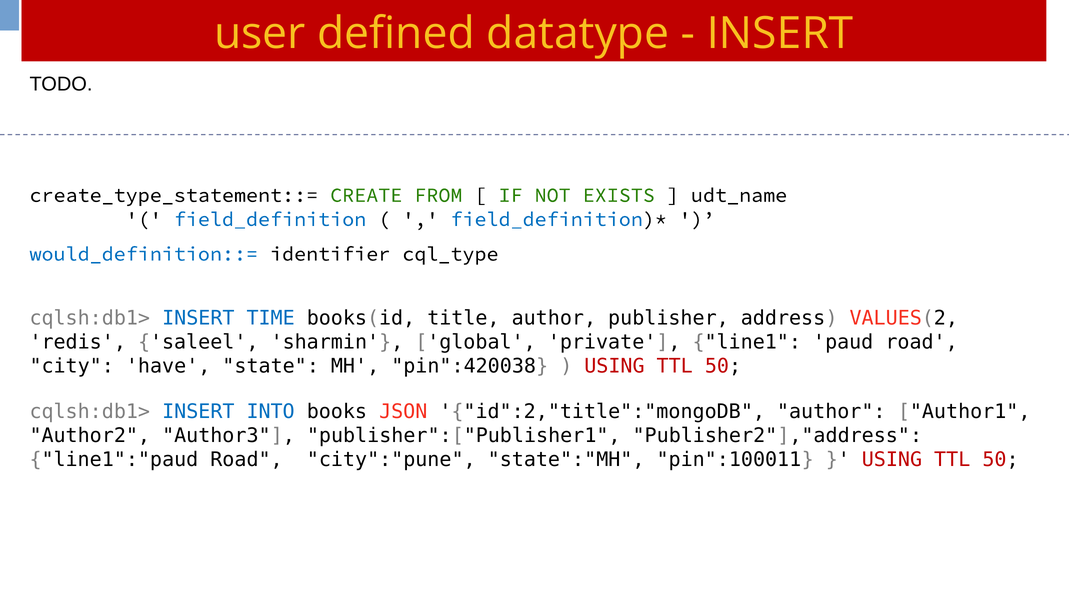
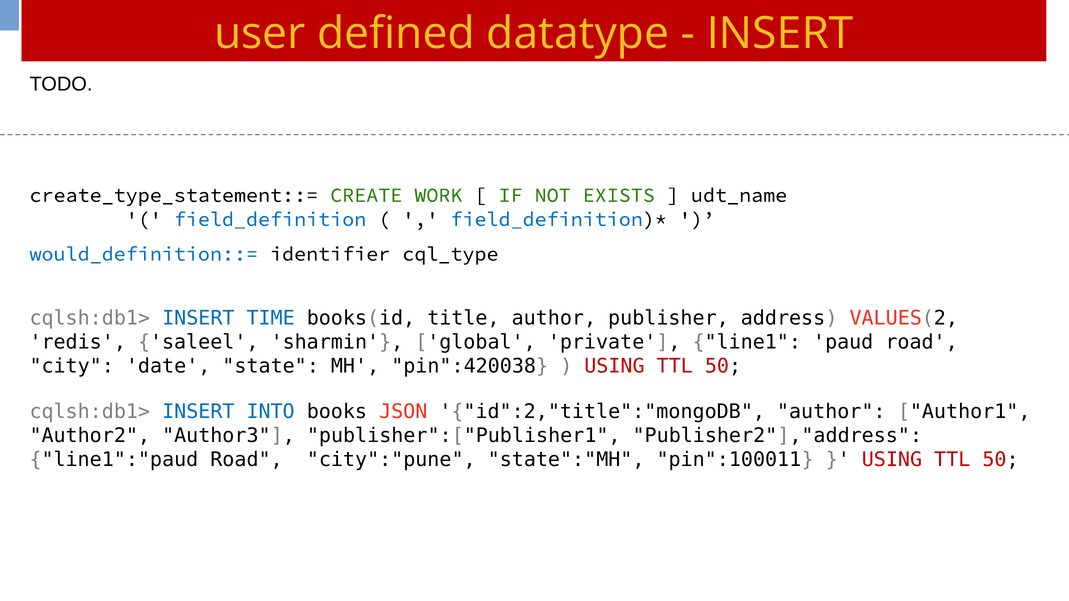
FROM: FROM -> WORK
have: have -> date
